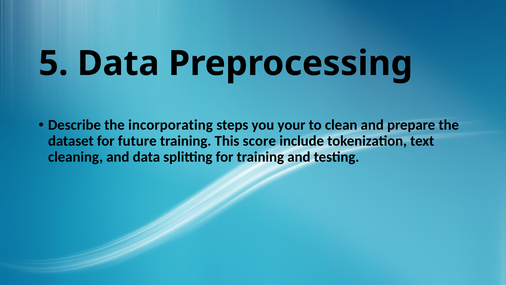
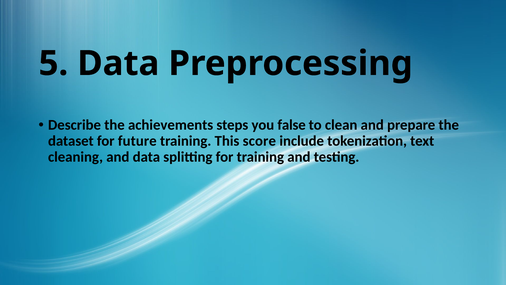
incorporating: incorporating -> achievements
your: your -> false
